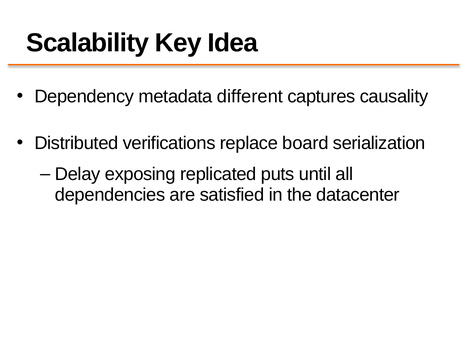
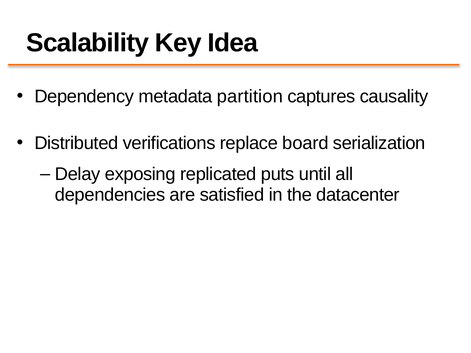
different: different -> partition
